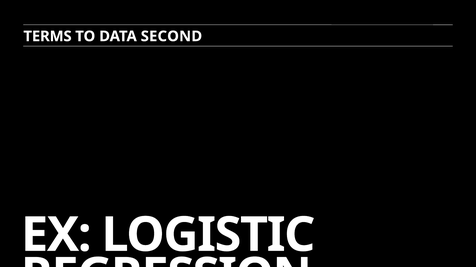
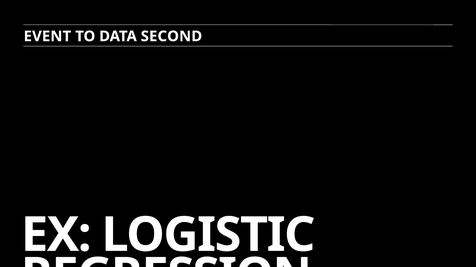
TERMS: TERMS -> EVENT
